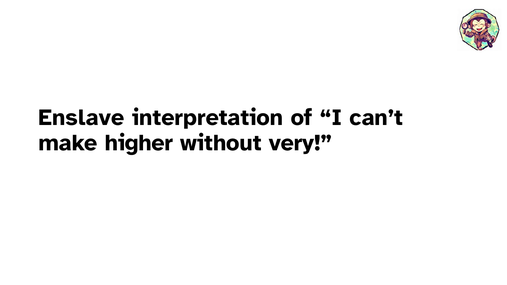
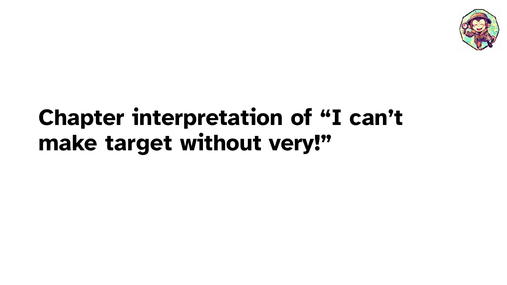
Enslave: Enslave -> Chapter
higher: higher -> target
